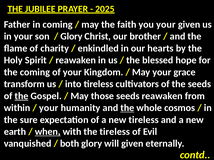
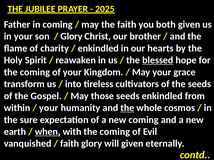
you your: your -> both
blessed underline: none -> present
the at (22, 96) underline: present -> none
seeds reawaken: reawaken -> enkindled
new tireless: tireless -> coming
with the tireless: tireless -> coming
both at (70, 144): both -> faith
